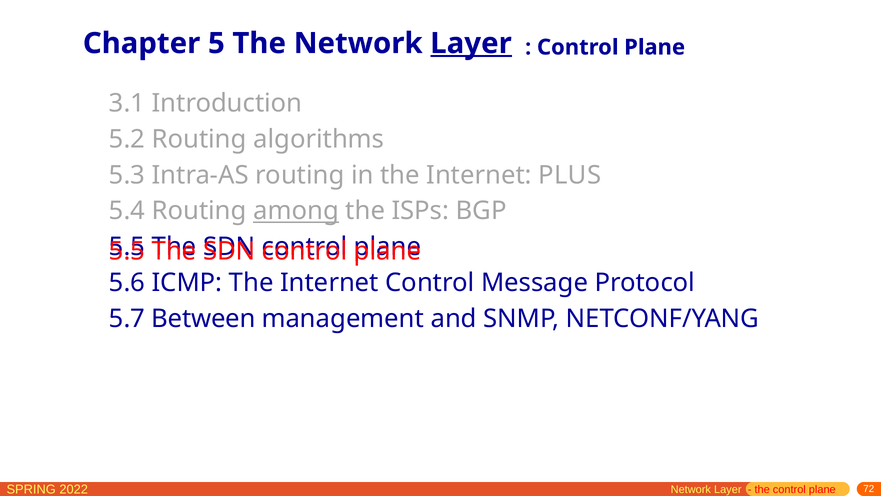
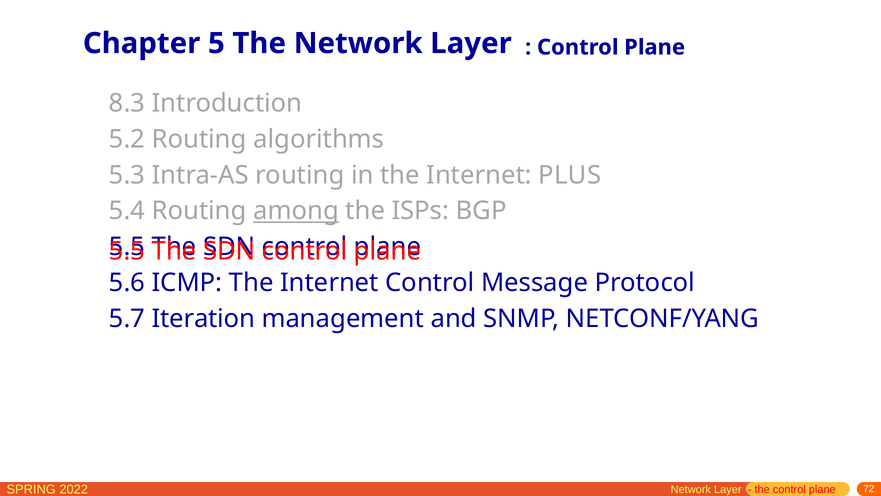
Layer at (471, 43) underline: present -> none
3.1: 3.1 -> 8.3
Between: Between -> Iteration
